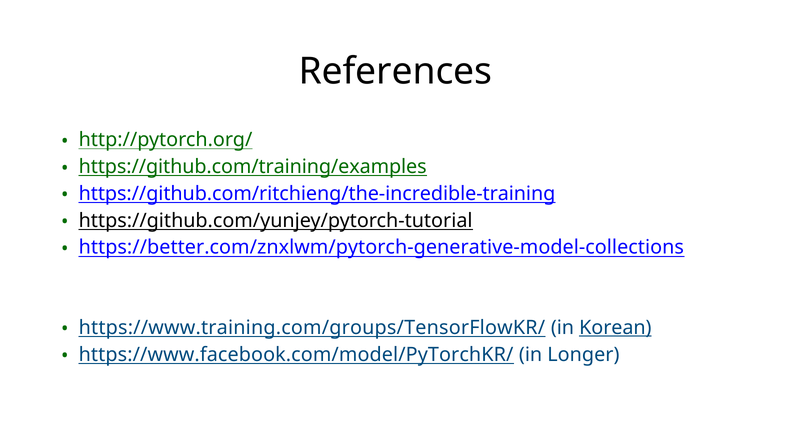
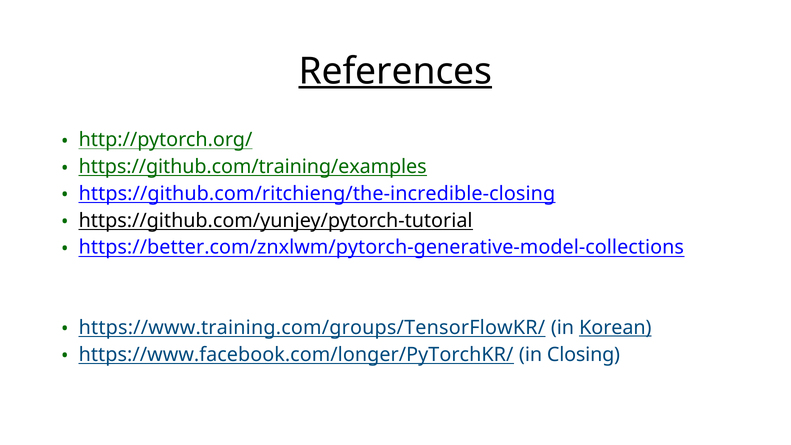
References underline: none -> present
https://github.com/ritchieng/the-incredible-training: https://github.com/ritchieng/the-incredible-training -> https://github.com/ritchieng/the-incredible-closing
https://www.facebook.com/model/PyTorchKR/: https://www.facebook.com/model/PyTorchKR/ -> https://www.facebook.com/longer/PyTorchKR/
Longer: Longer -> Closing
